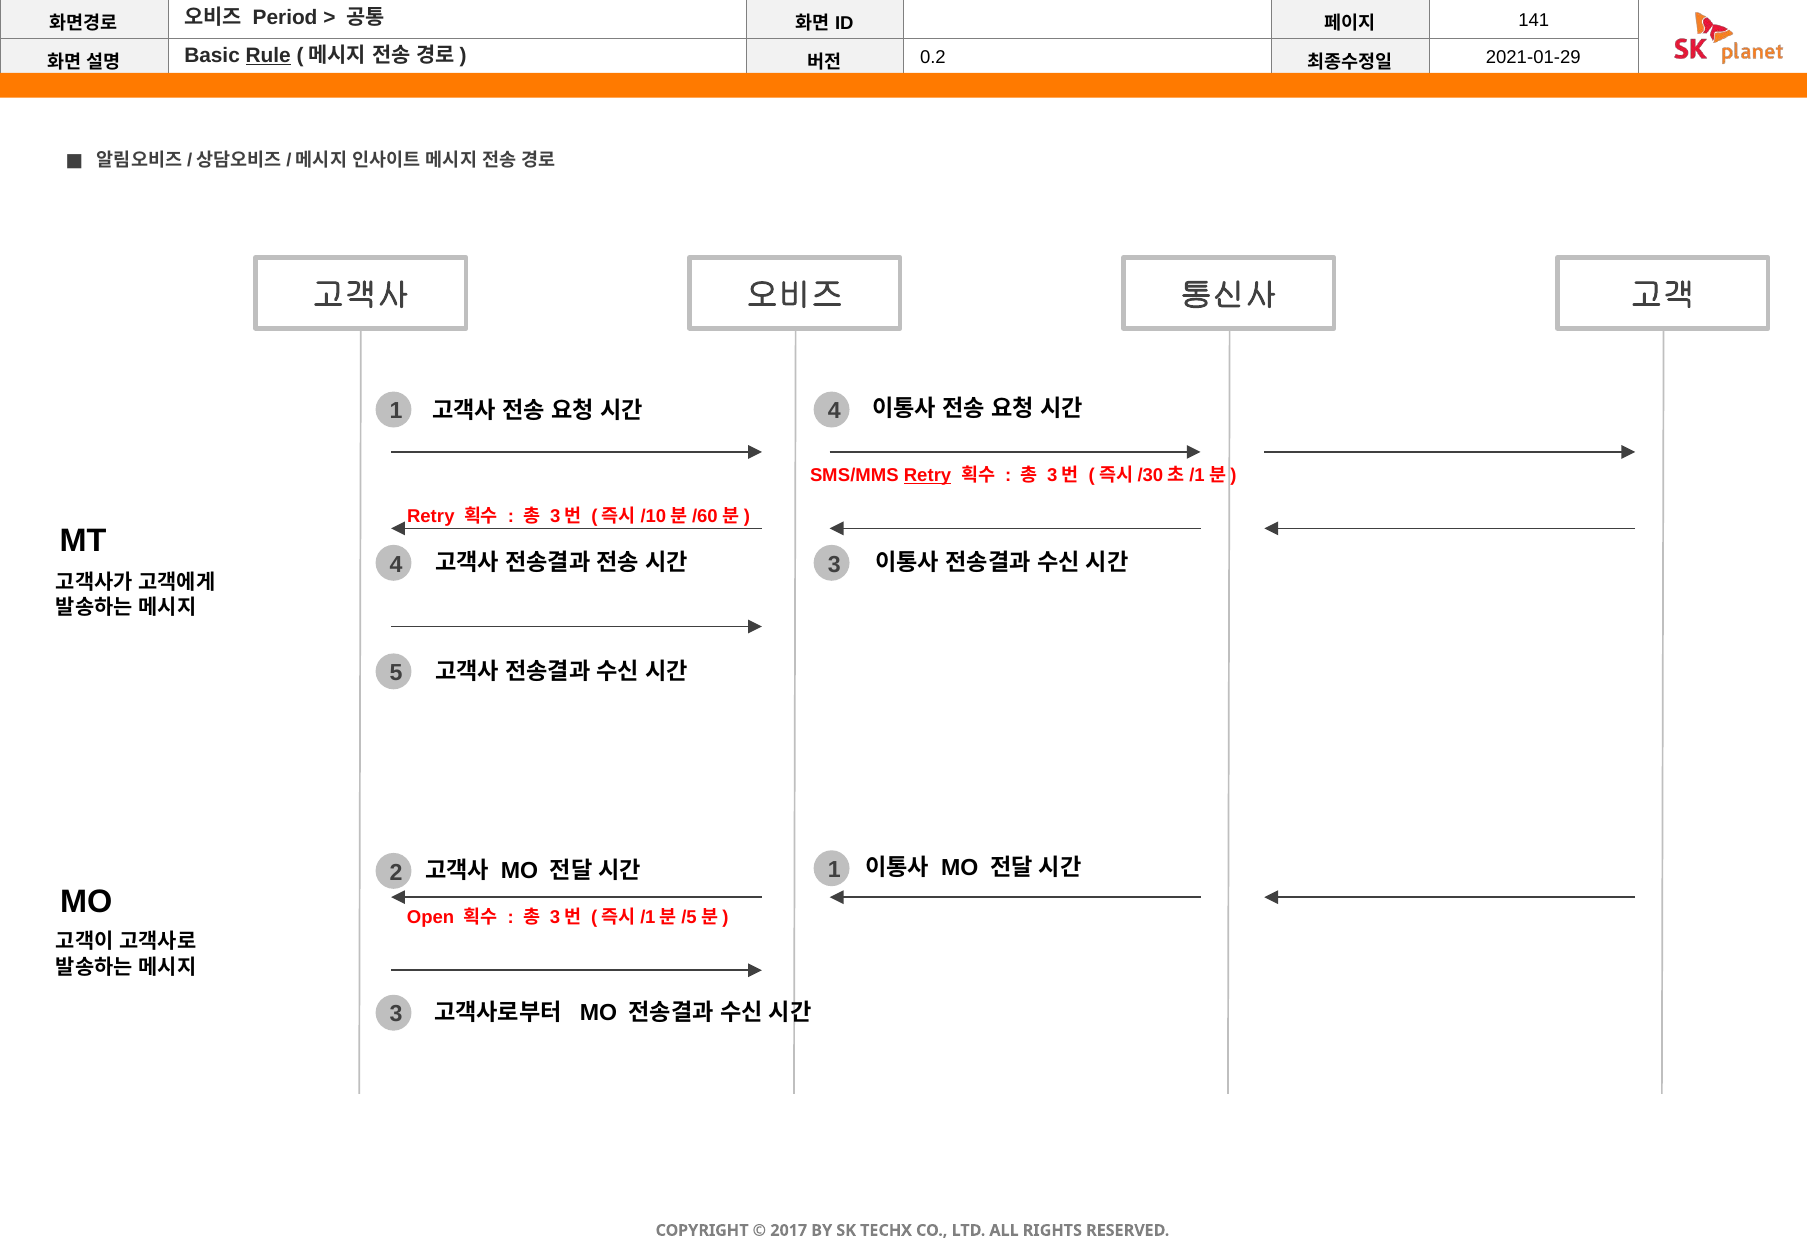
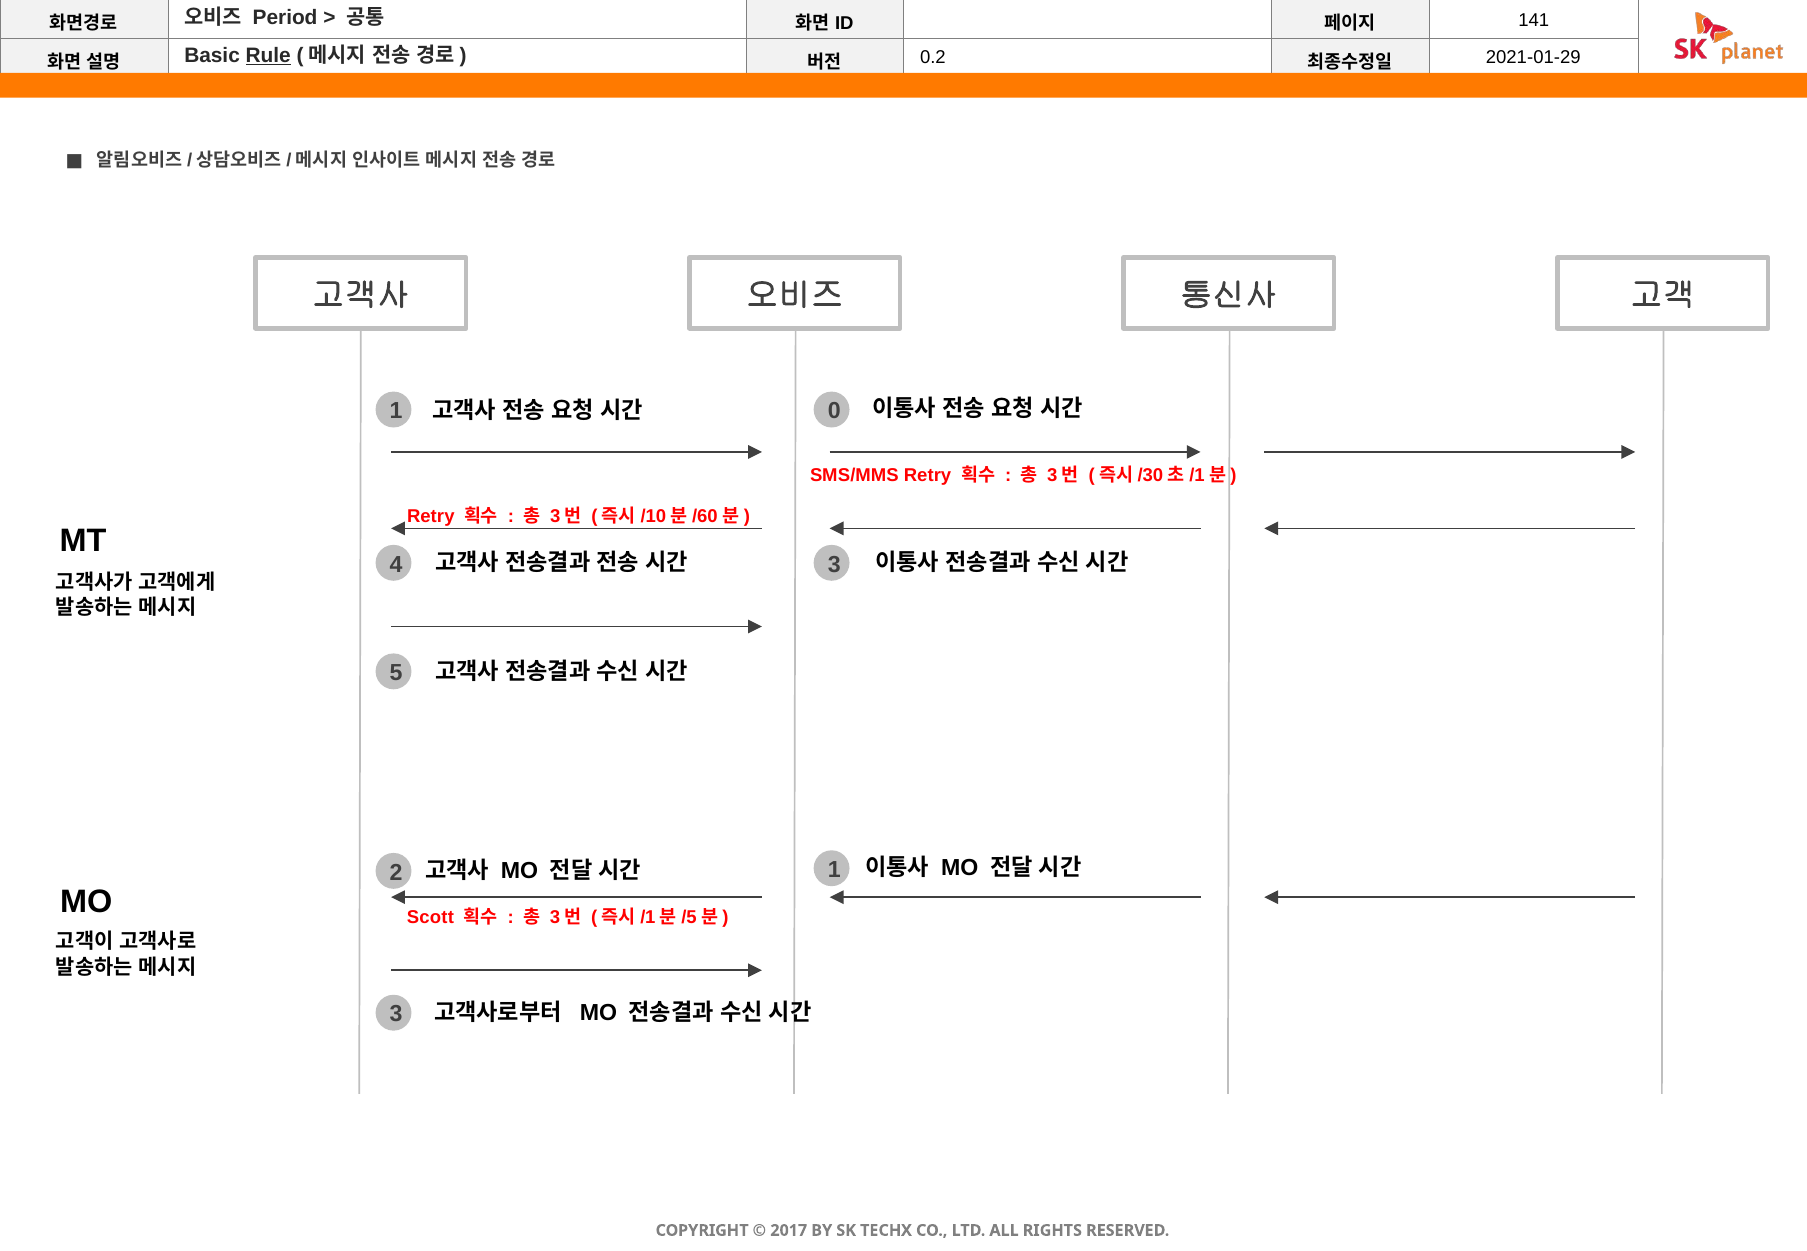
1 4: 4 -> 0
Retry at (928, 475) underline: present -> none
Open: Open -> Scott
